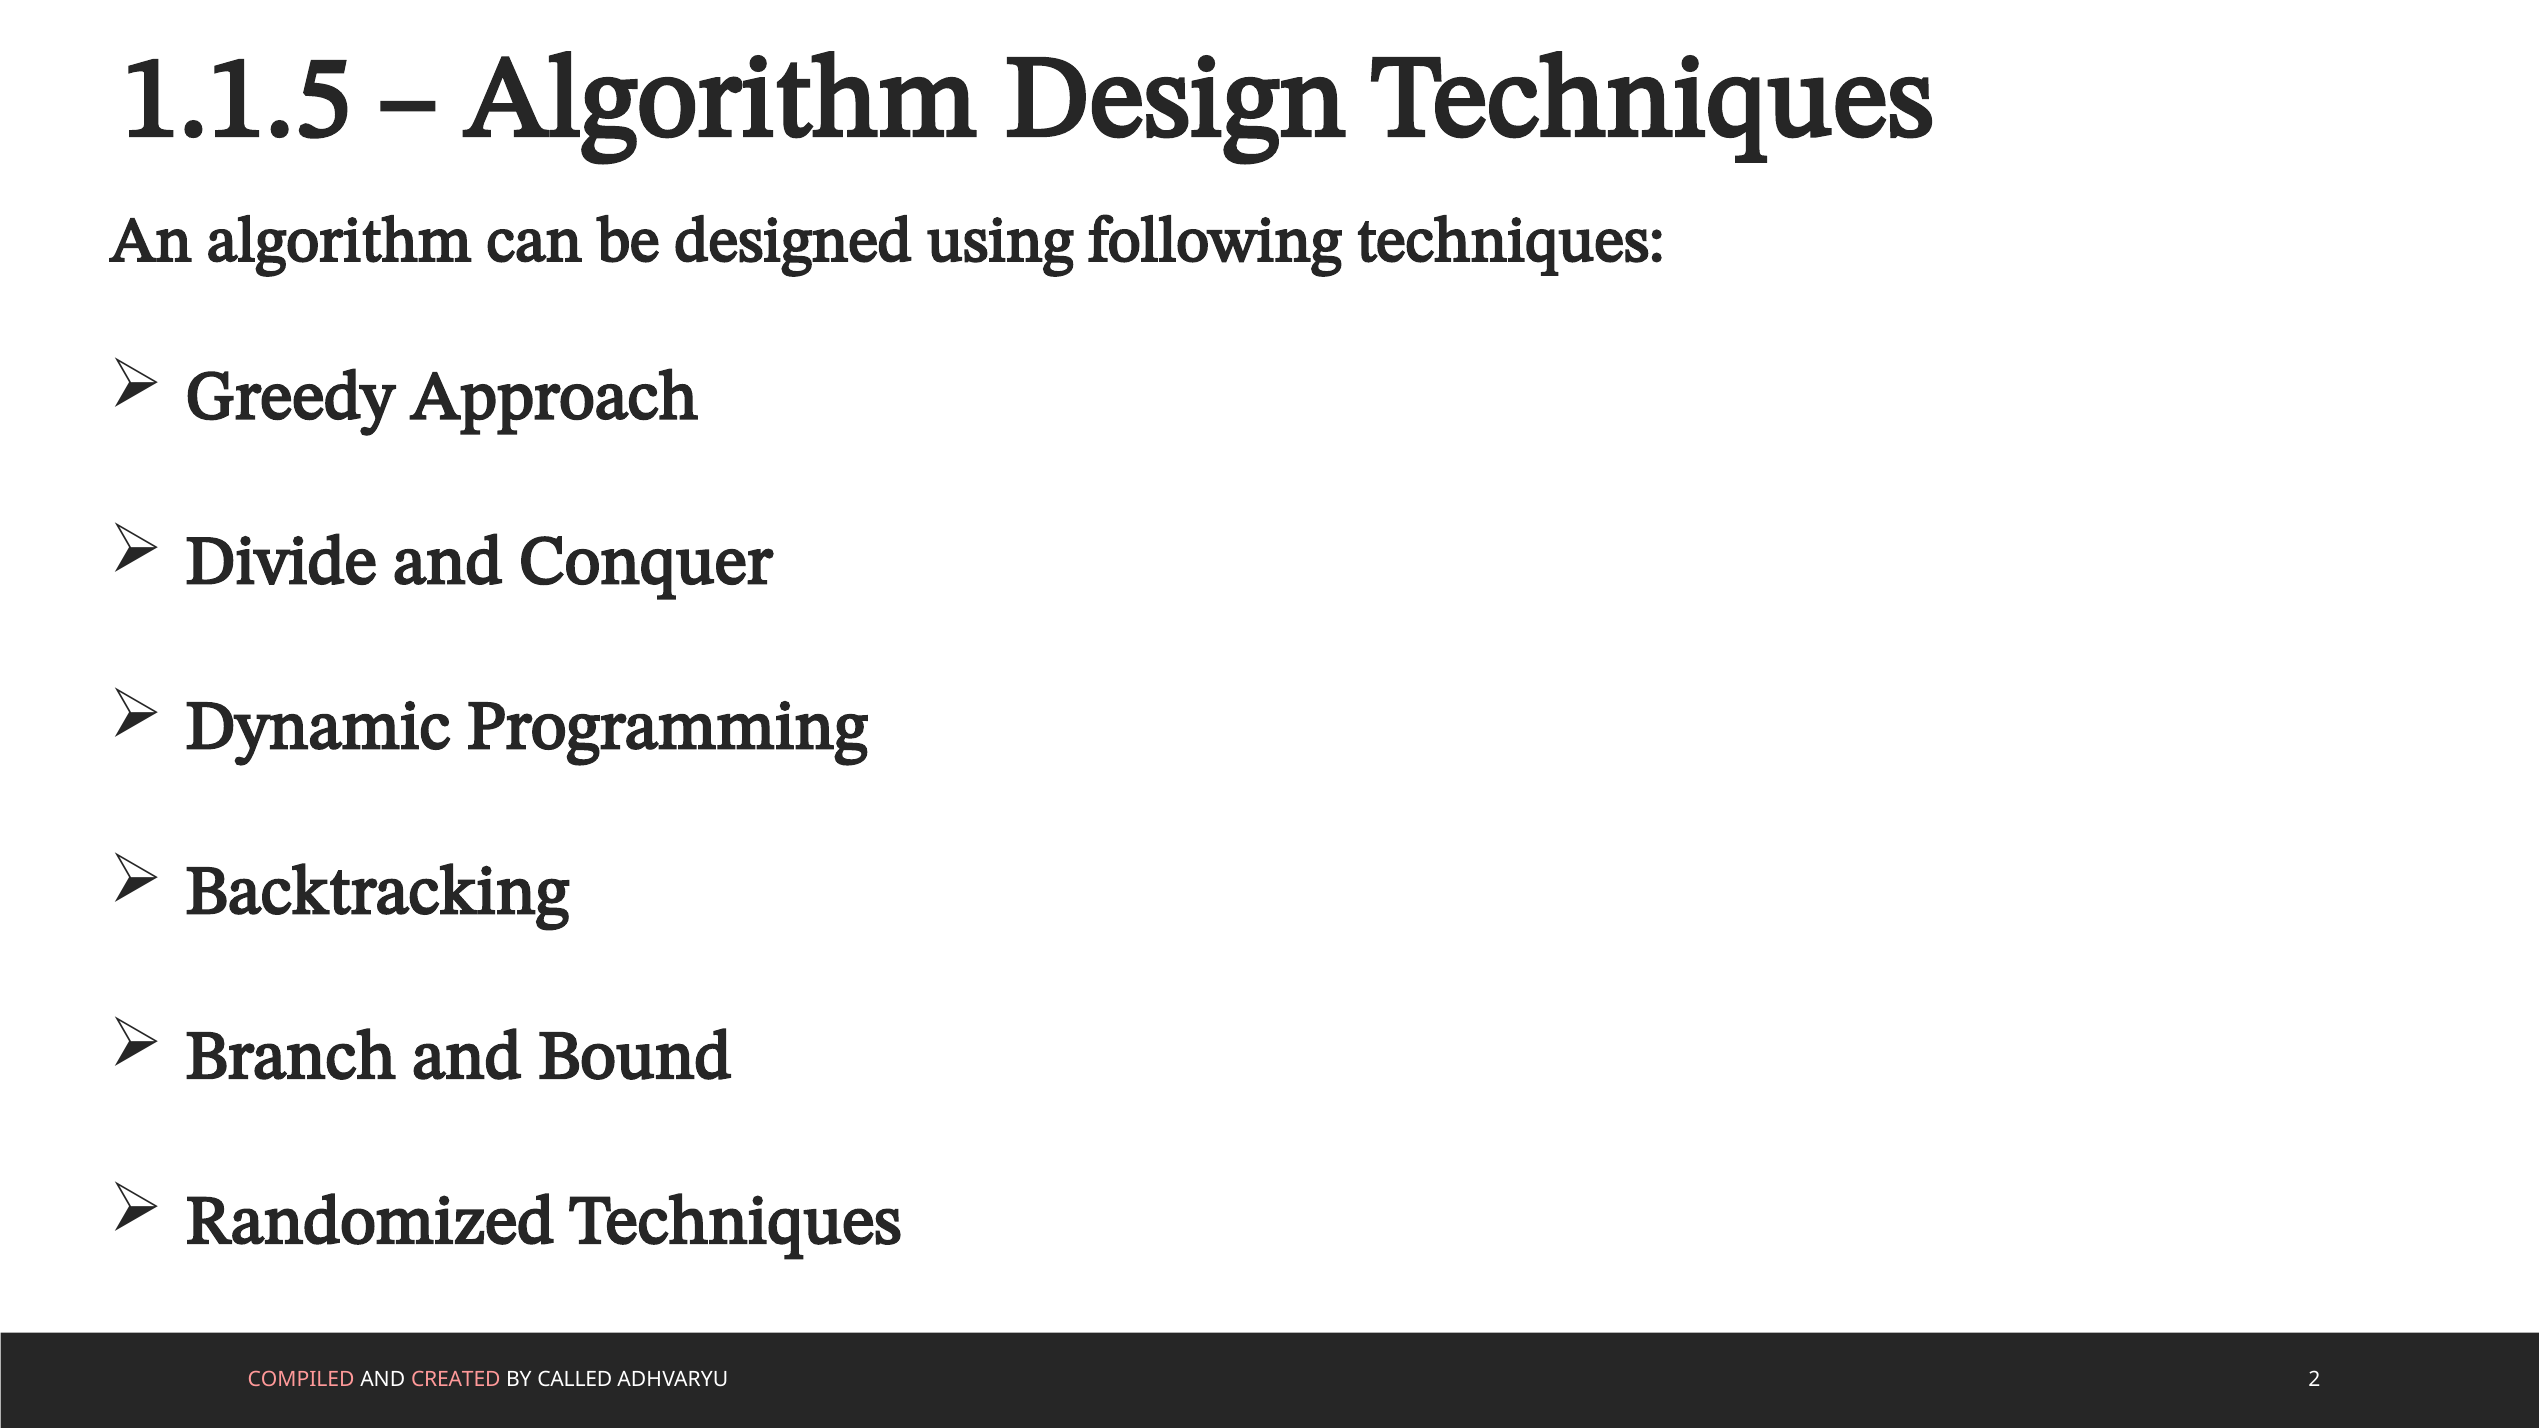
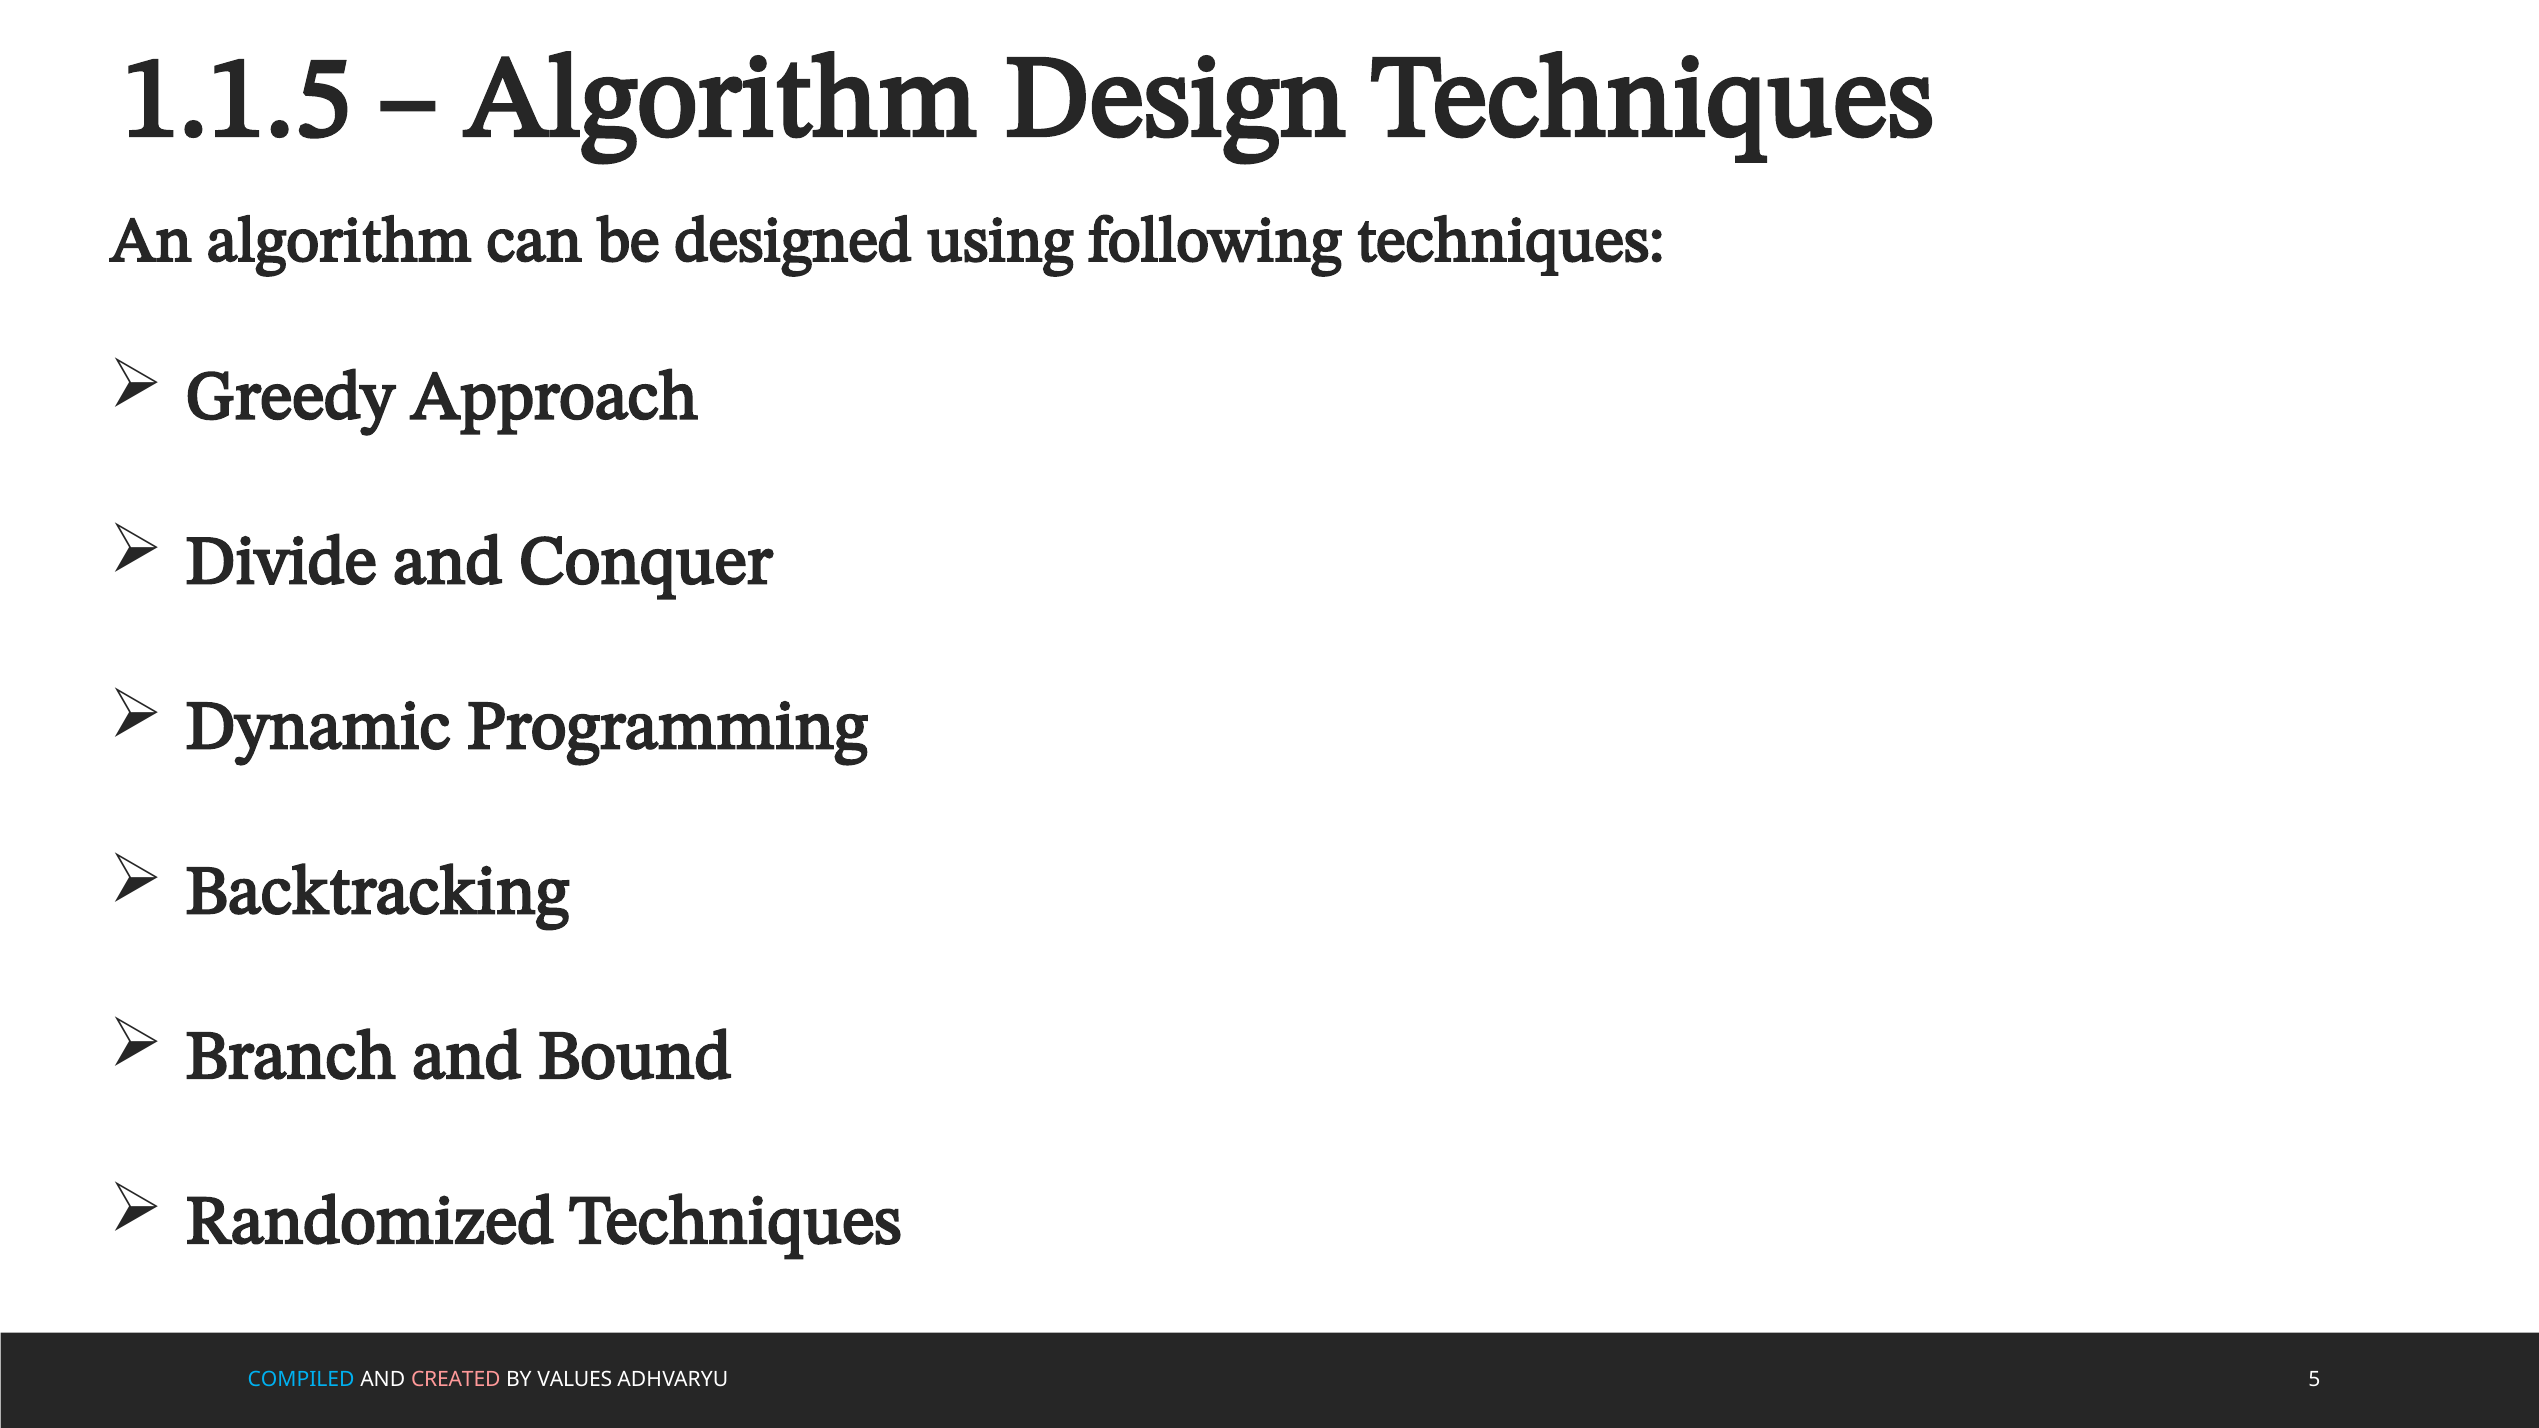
COMPILED colour: pink -> light blue
CALLED: CALLED -> VALUES
2: 2 -> 5
